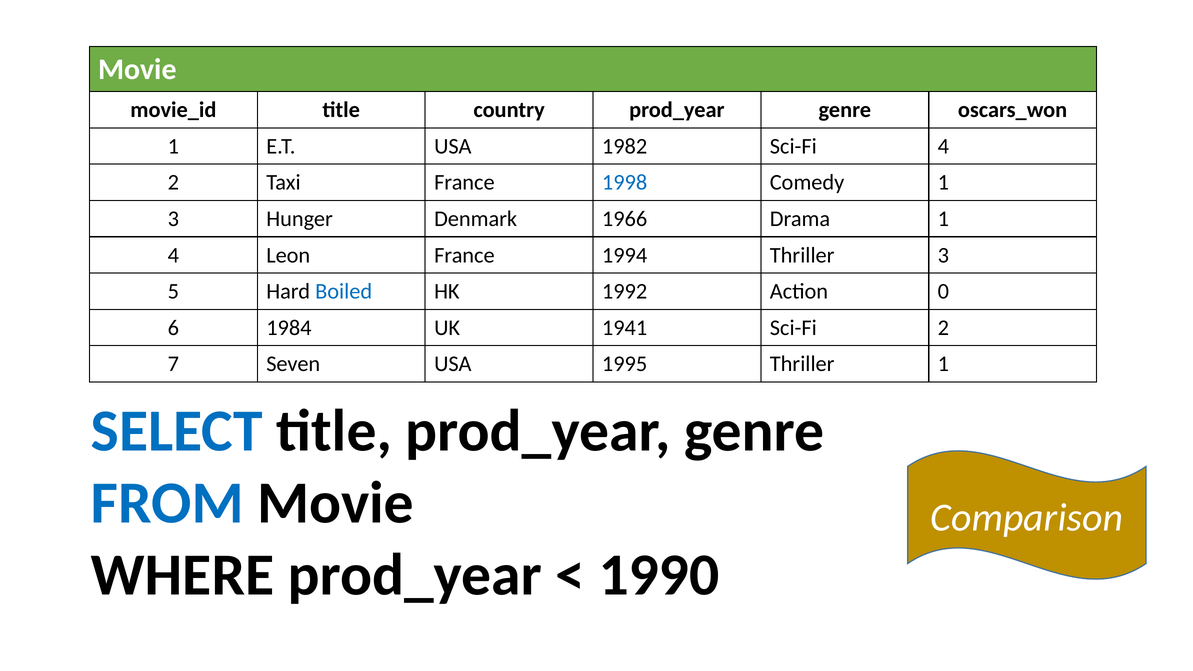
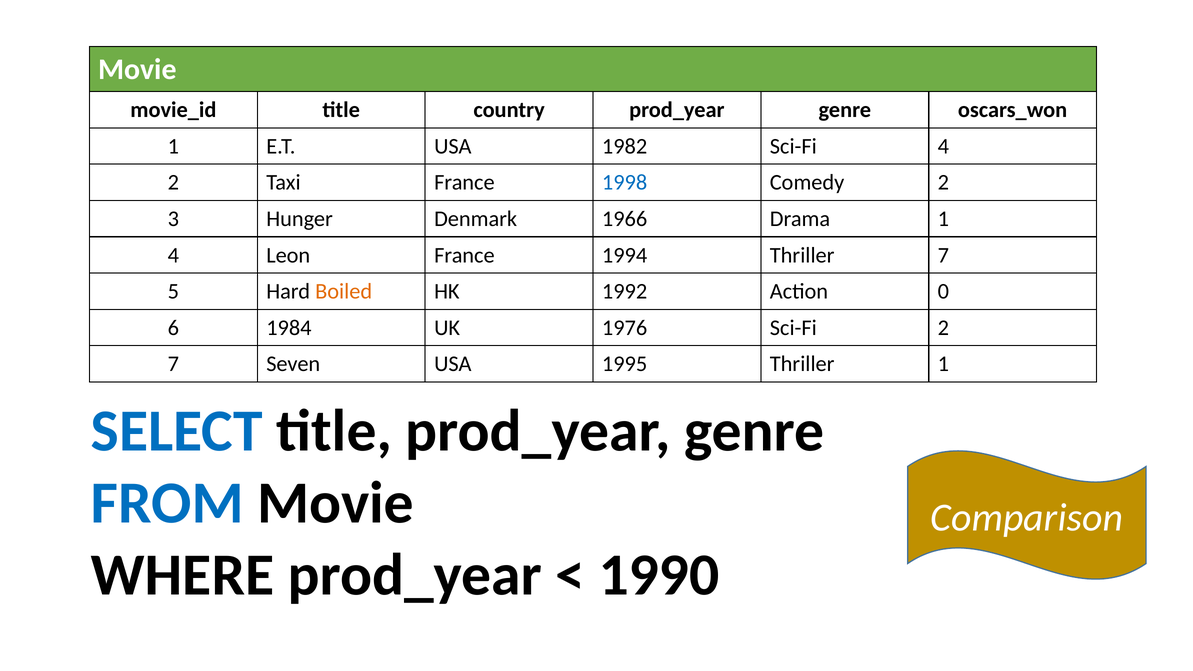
Comedy 1: 1 -> 2
Thriller 3: 3 -> 7
Boiled colour: blue -> orange
1941: 1941 -> 1976
